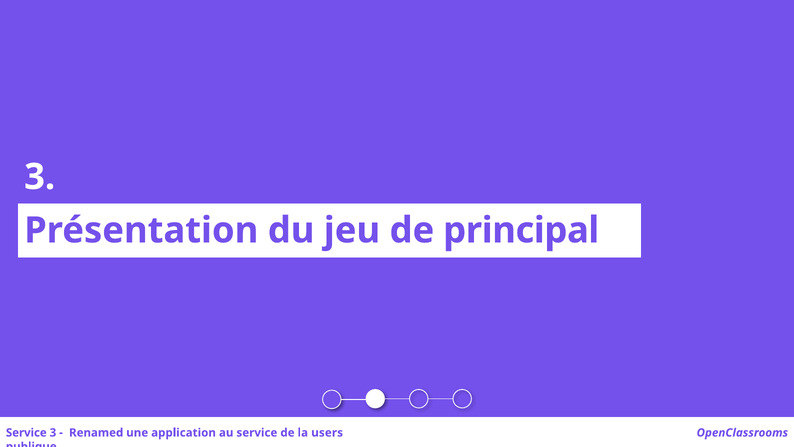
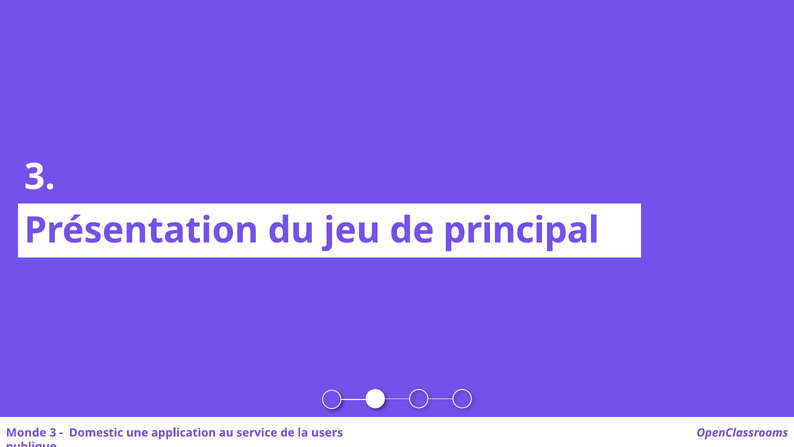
Service at (26, 432): Service -> Monde
Renamed: Renamed -> Domestic
